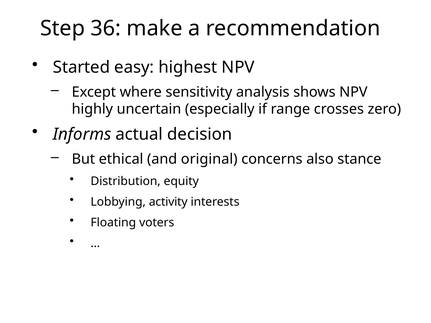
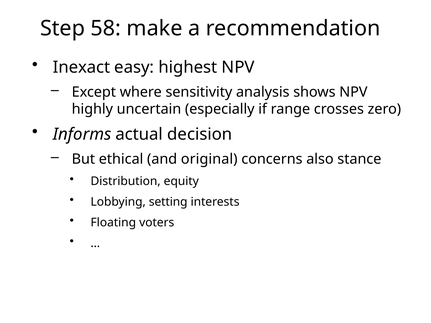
36: 36 -> 58
Started: Started -> Inexact
activity: activity -> setting
